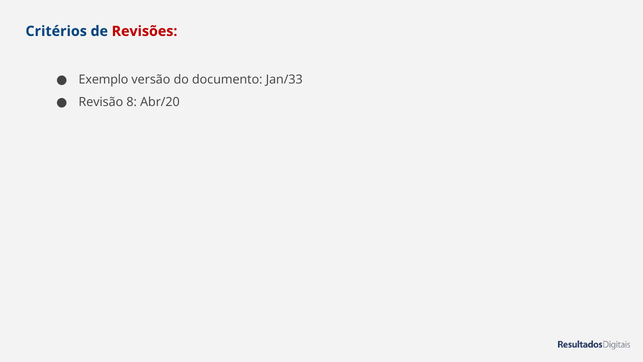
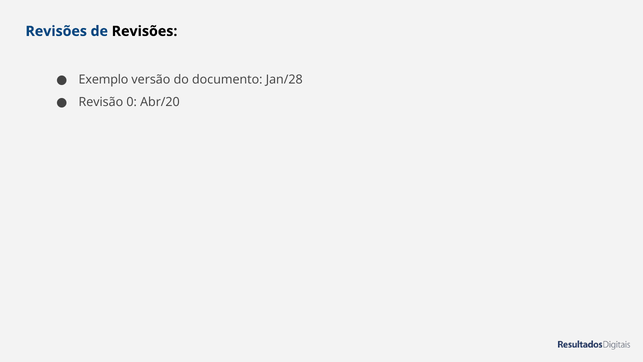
Critérios at (56, 31): Critérios -> Revisões
Revisões at (145, 31) colour: red -> black
Jan/33: Jan/33 -> Jan/28
8: 8 -> 0
